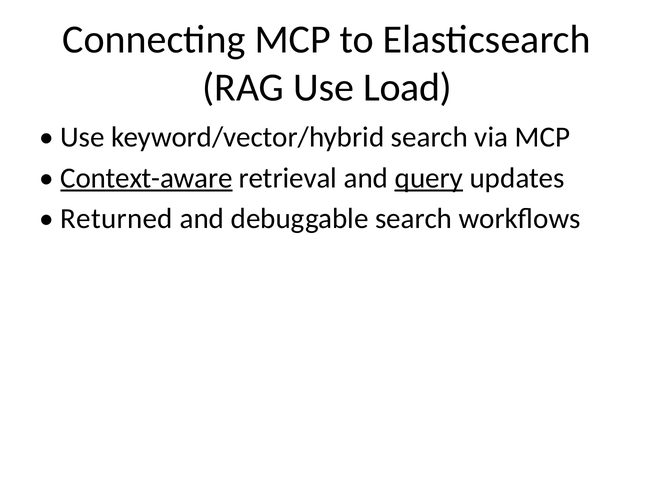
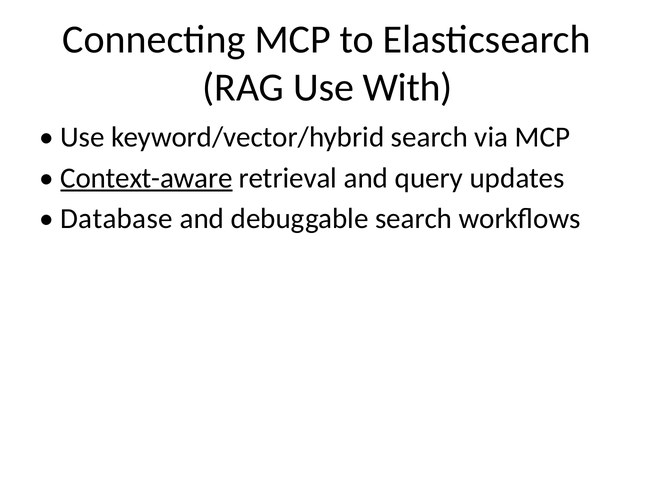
Load: Load -> With
query underline: present -> none
Returned: Returned -> Database
